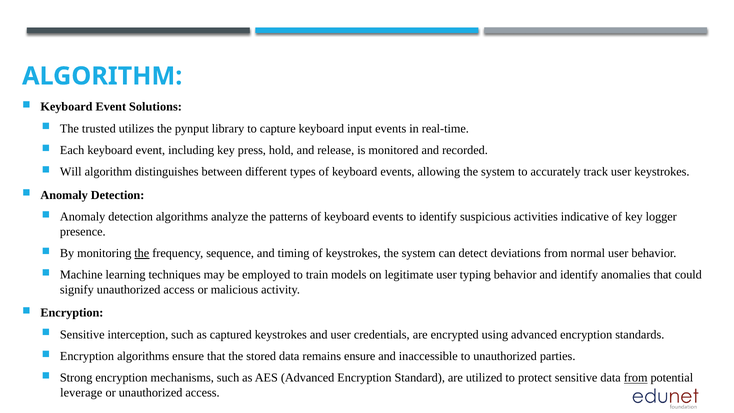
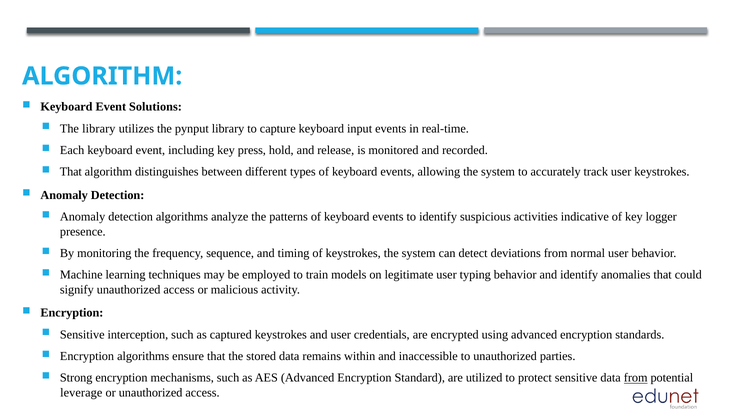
The trusted: trusted -> library
Will at (71, 172): Will -> That
the at (142, 253) underline: present -> none
remains ensure: ensure -> within
